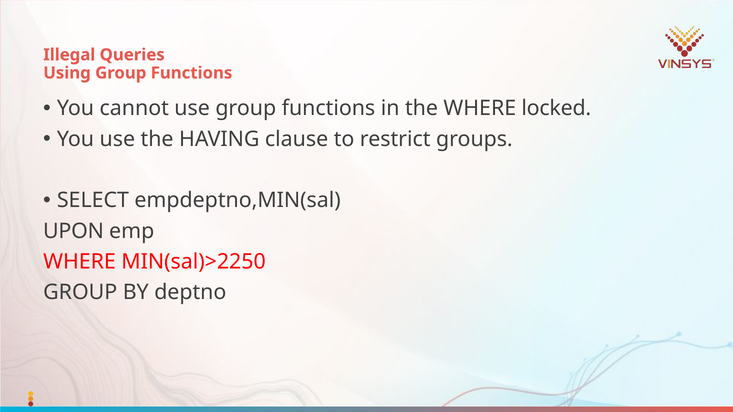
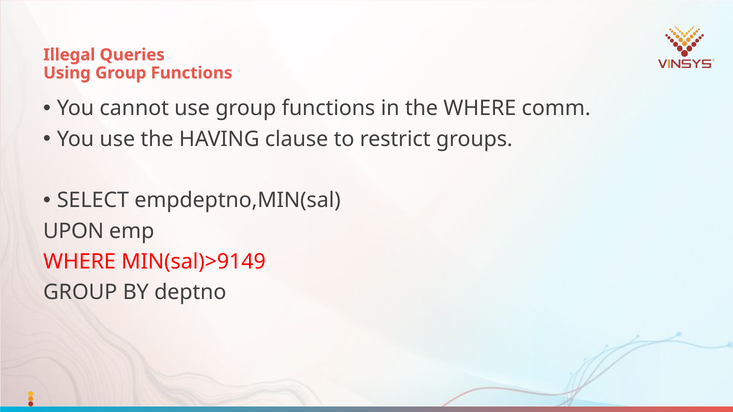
locked: locked -> comm
MIN(sal)>2250: MIN(sal)>2250 -> MIN(sal)>9149
